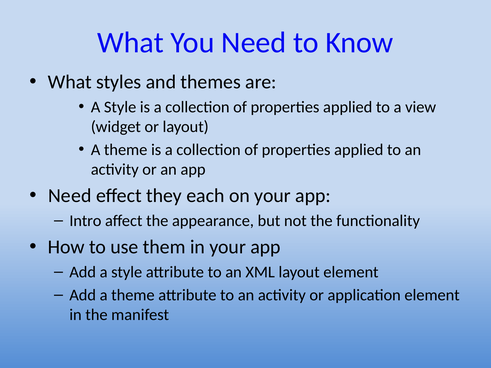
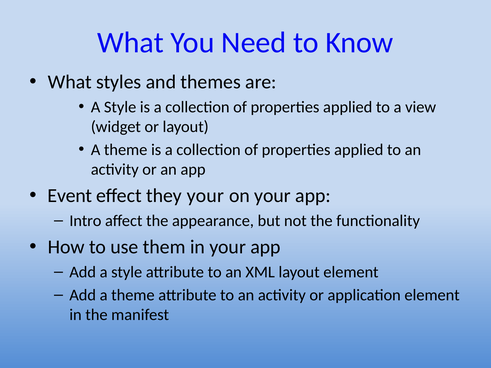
Need at (70, 196): Need -> Event
they each: each -> your
